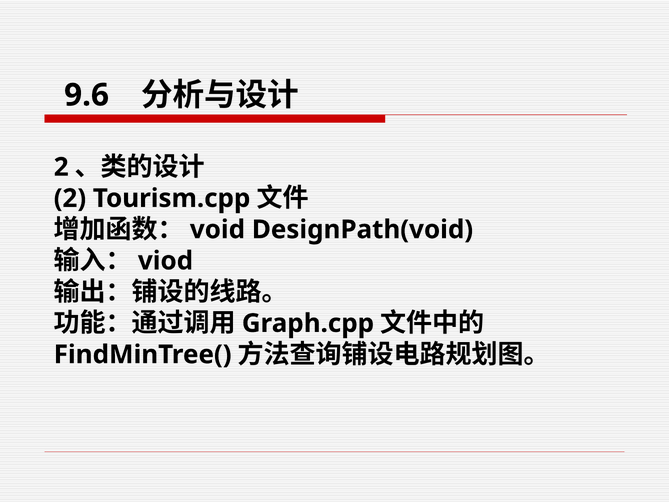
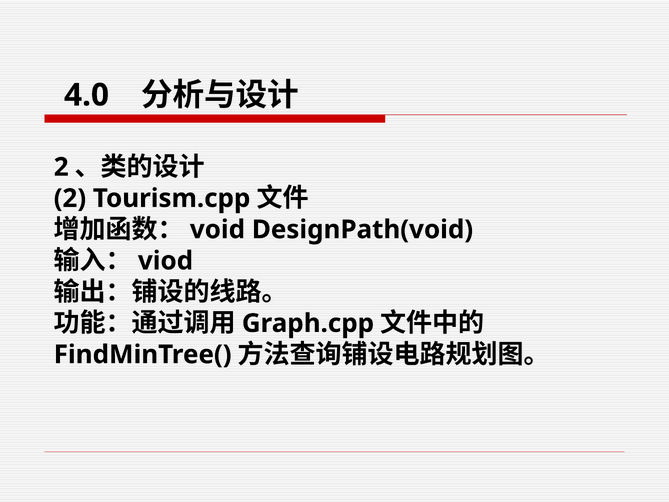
9.6: 9.6 -> 4.0
